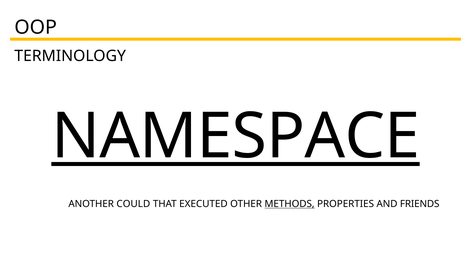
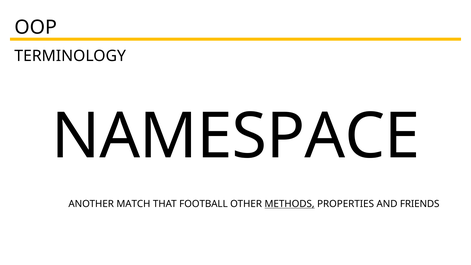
NAMESPACE underline: present -> none
COULD: COULD -> MATCH
EXECUTED: EXECUTED -> FOOTBALL
